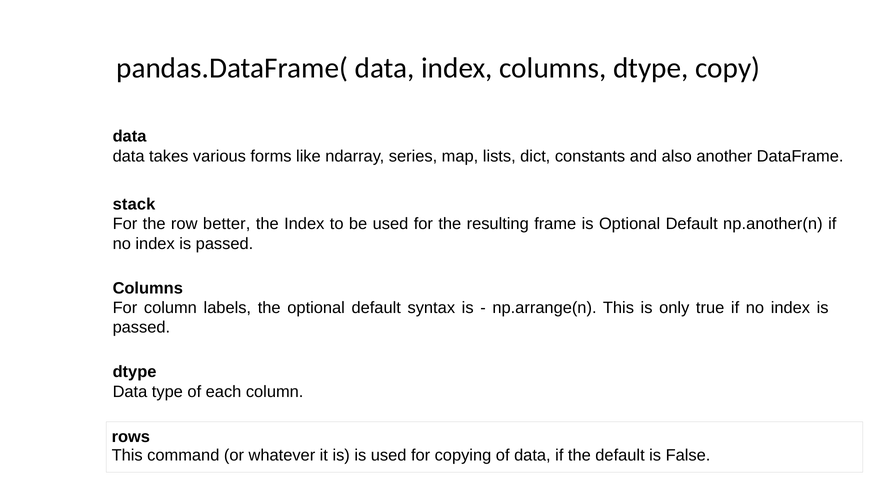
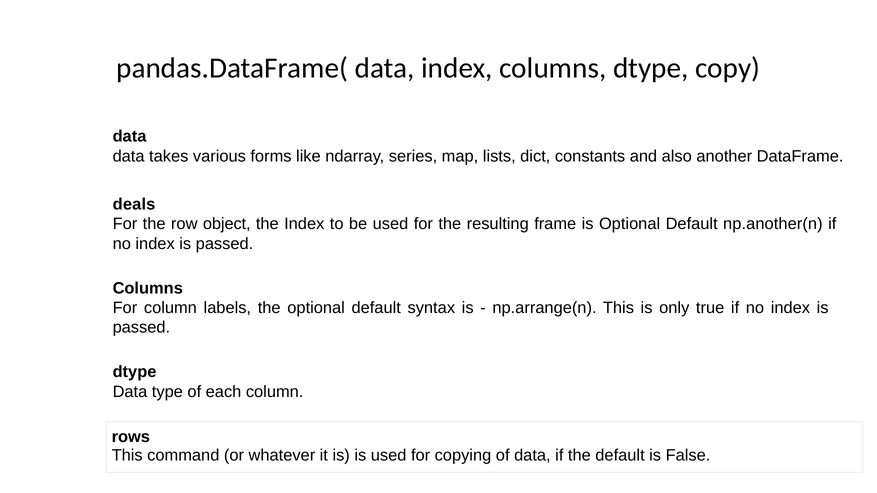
stack: stack -> deals
better: better -> object
